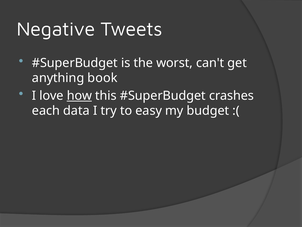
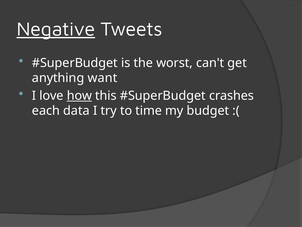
Negative underline: none -> present
book: book -> want
easy: easy -> time
